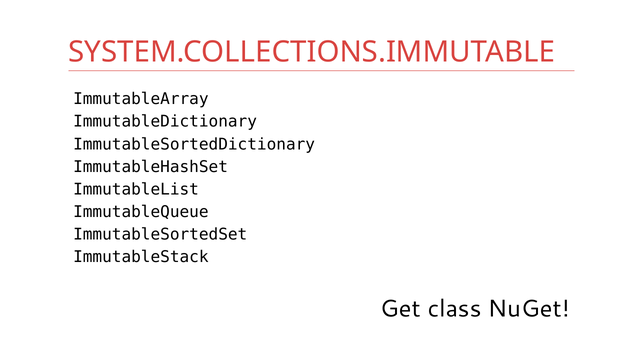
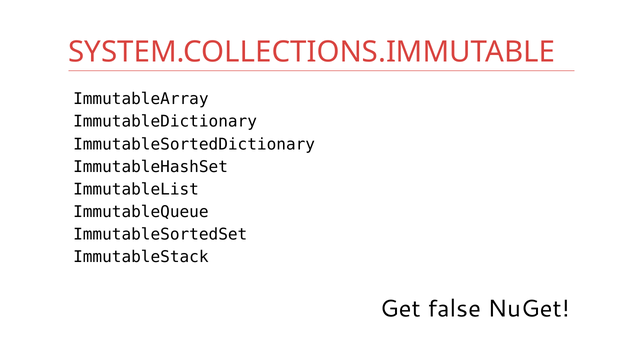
class: class -> false
